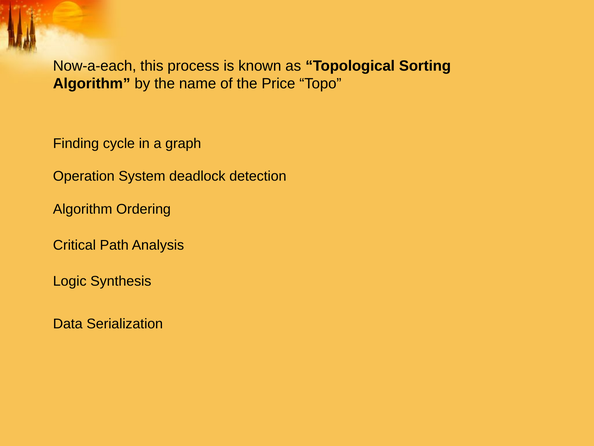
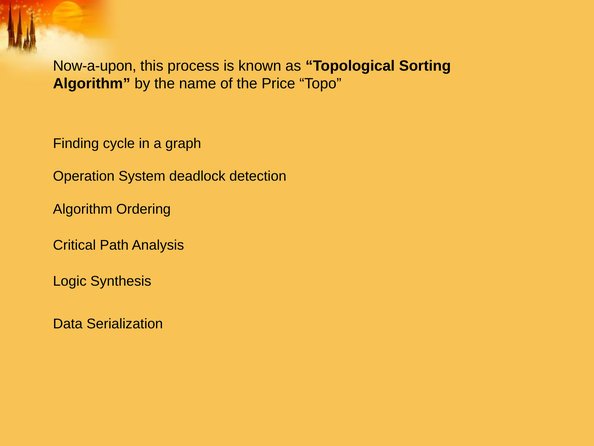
Now-a-each: Now-a-each -> Now-a-upon
